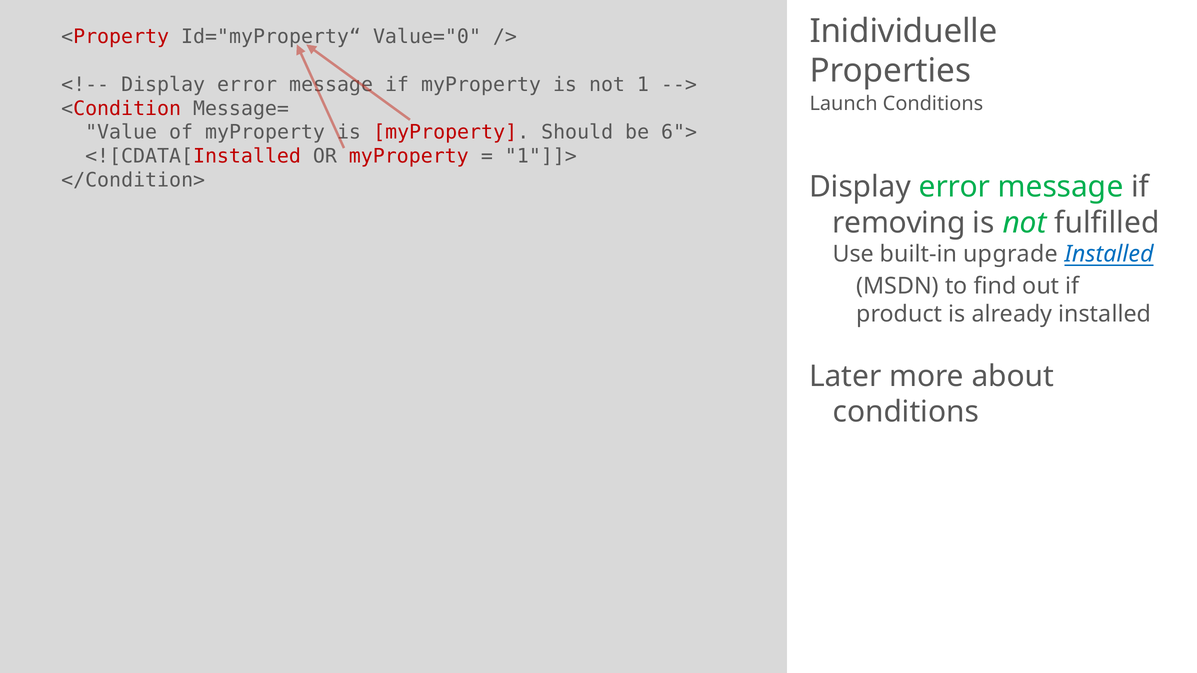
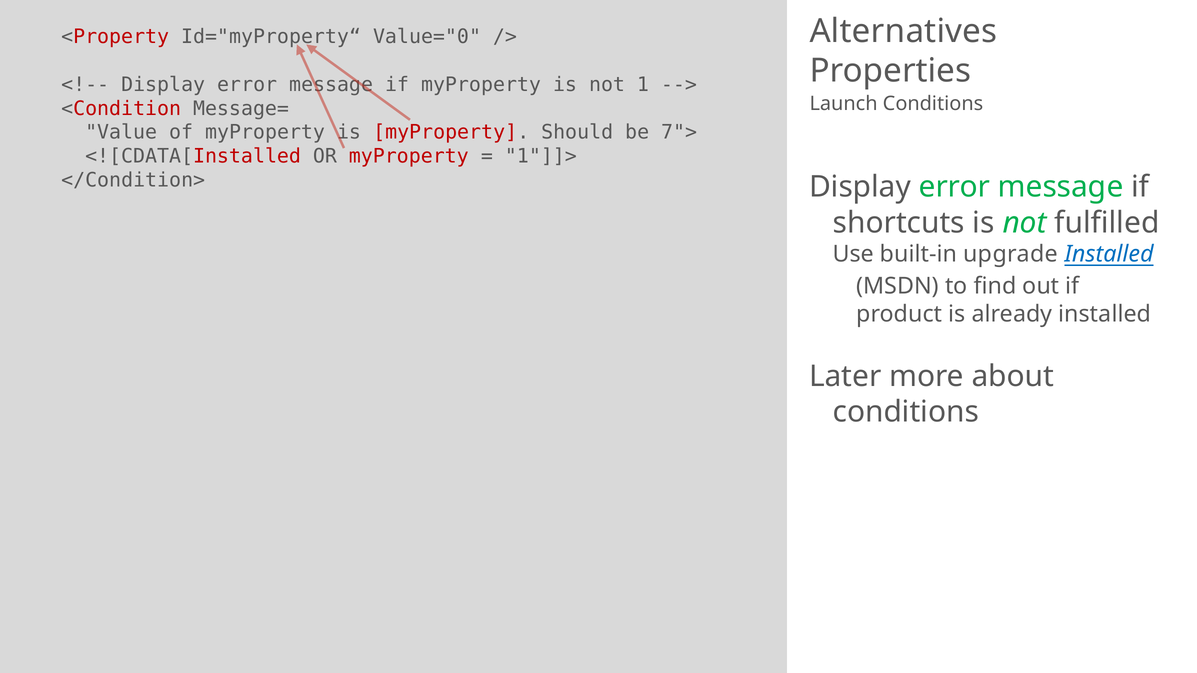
Inidividuelle: Inidividuelle -> Alternatives
6">: 6"> -> 7">
removing: removing -> shortcuts
